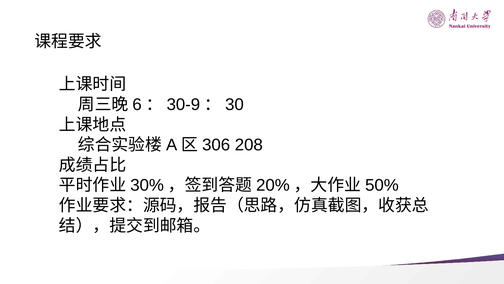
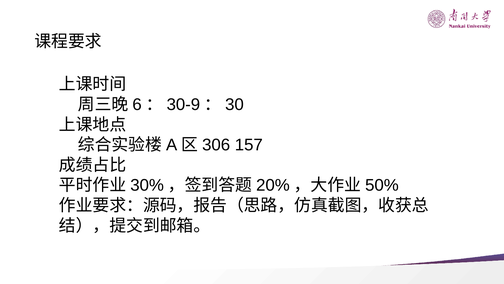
208: 208 -> 157
